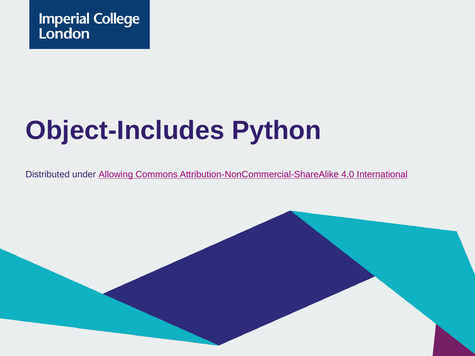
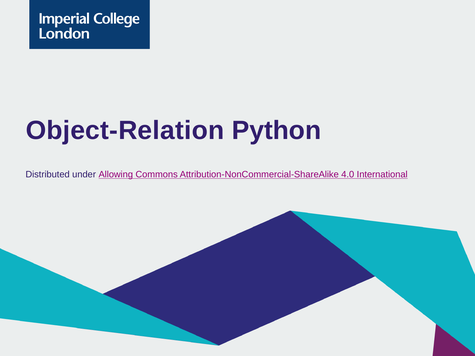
Object-Includes: Object-Includes -> Object-Relation
